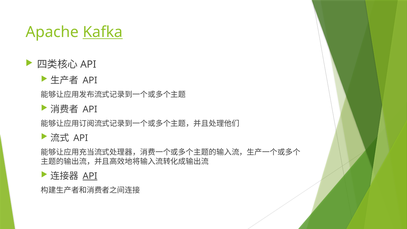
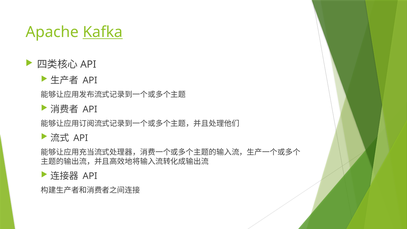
API at (90, 176) underline: present -> none
